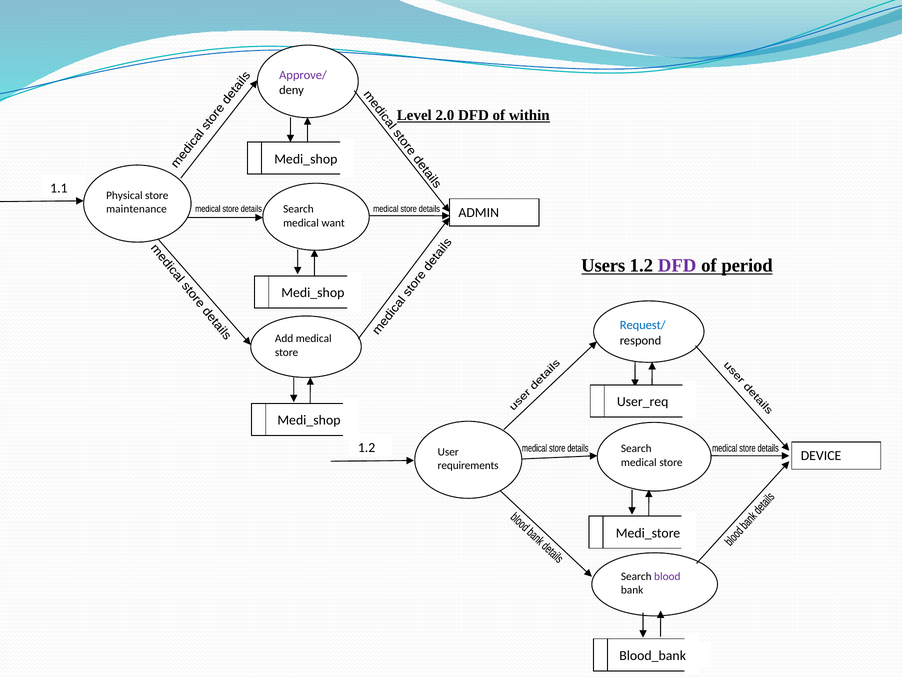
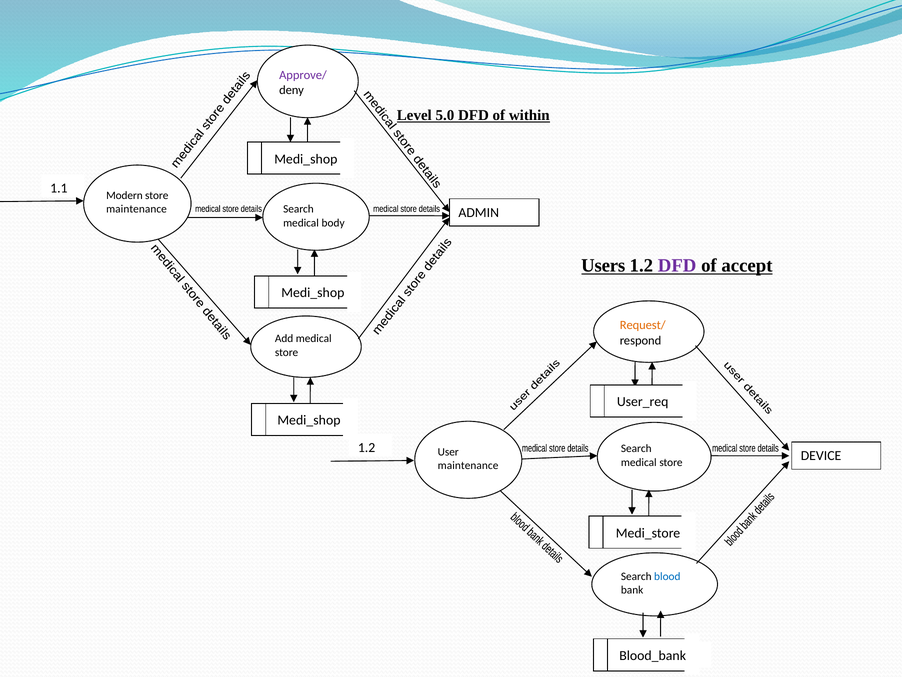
2.0: 2.0 -> 5.0
Physical: Physical -> Modern
want: want -> body
period: period -> accept
Request/ colour: blue -> orange
requirements at (468, 465): requirements -> maintenance
blood colour: purple -> blue
